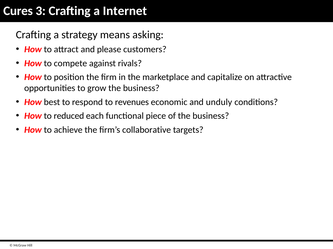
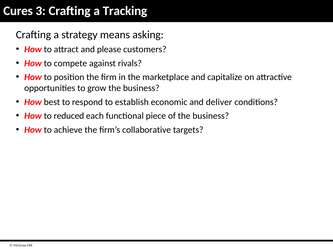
Internet: Internet -> Tracking
revenues: revenues -> establish
unduly: unduly -> deliver
